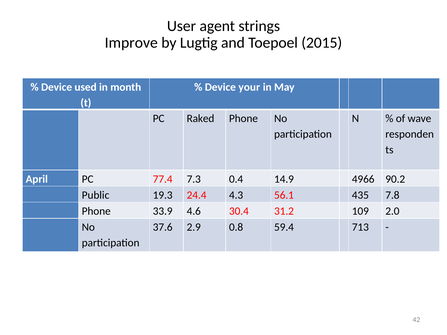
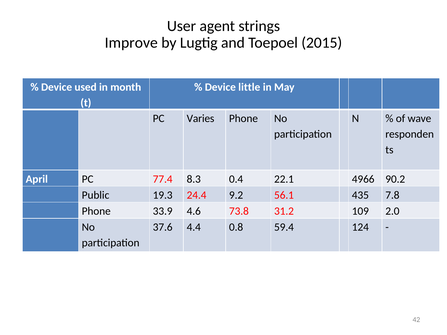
your: your -> little
Raked: Raked -> Varies
7.3: 7.3 -> 8.3
14.9: 14.9 -> 22.1
4.3: 4.3 -> 9.2
30.4: 30.4 -> 73.8
2.9: 2.9 -> 4.4
713: 713 -> 124
